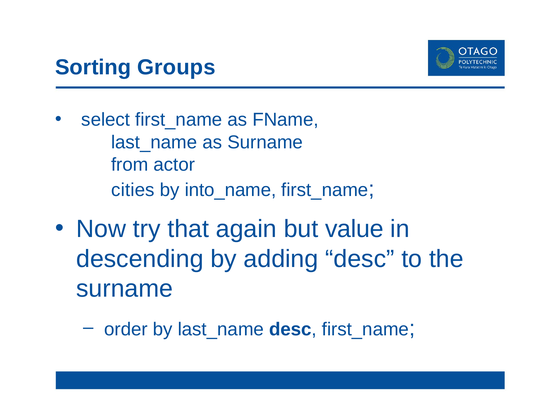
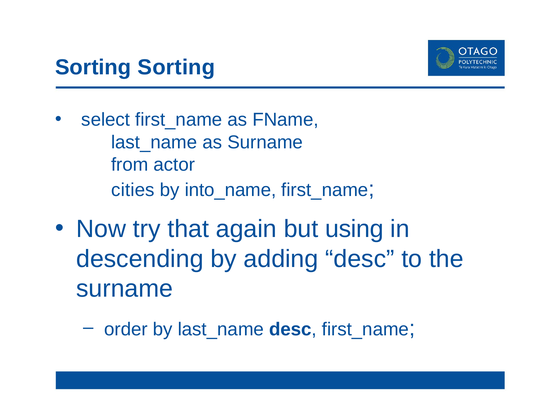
Sorting Groups: Groups -> Sorting
value: value -> using
